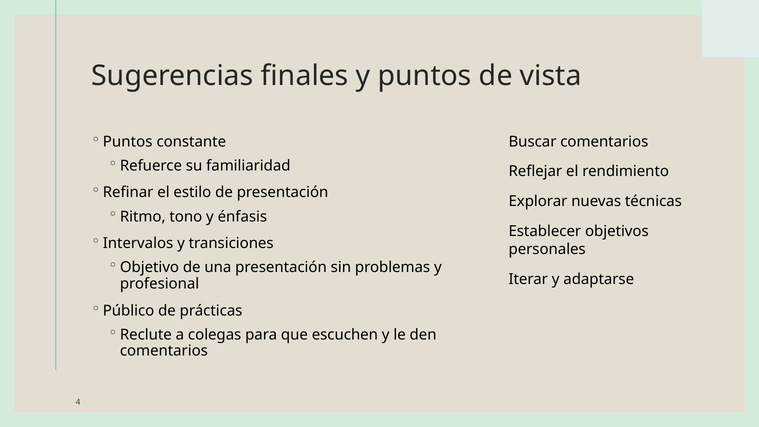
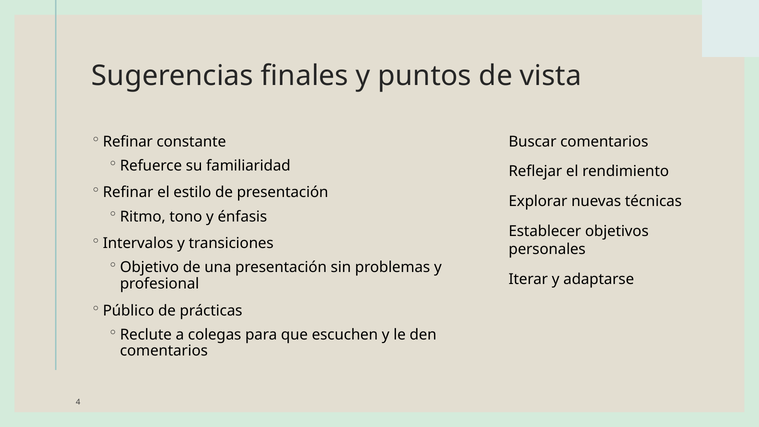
Puntos at (128, 142): Puntos -> Refinar
